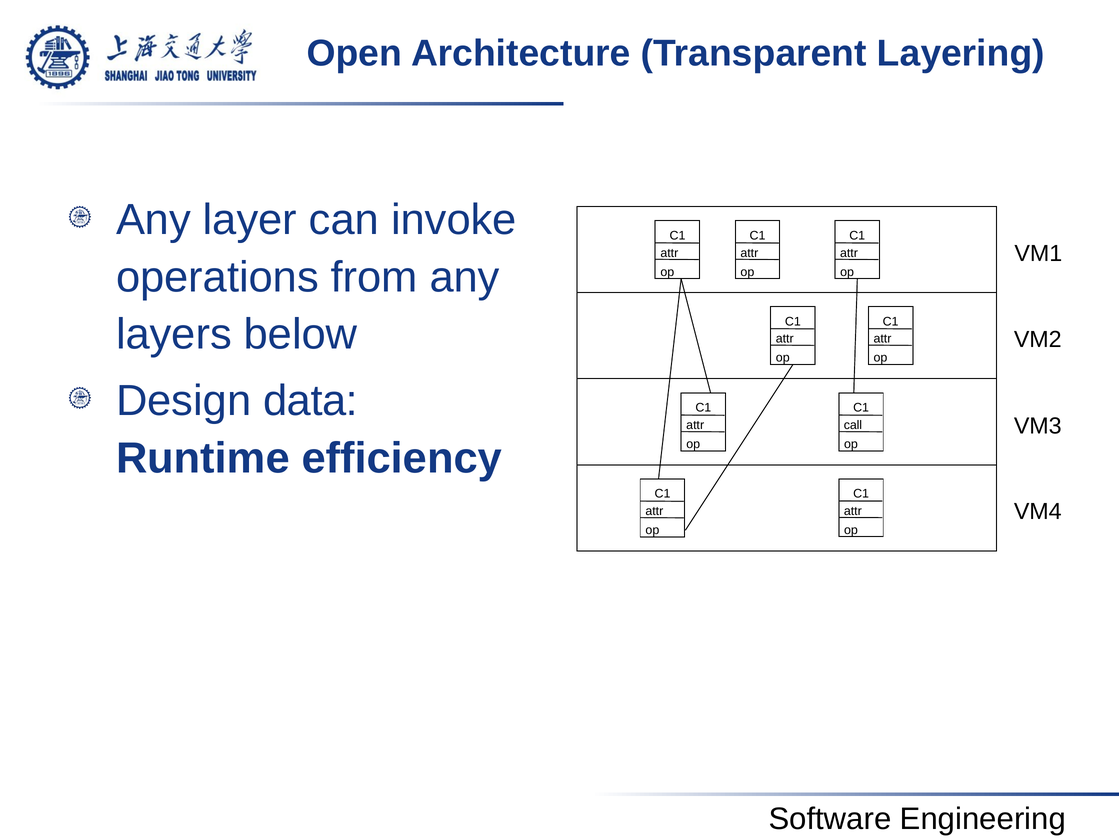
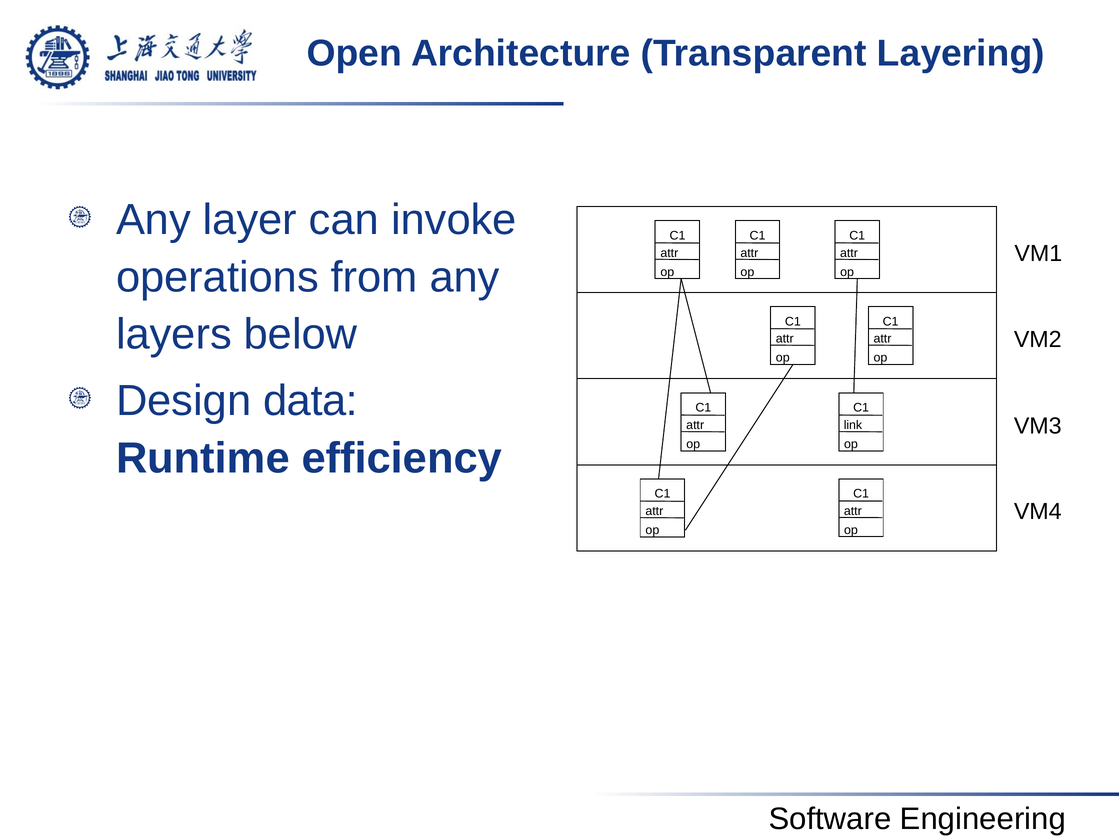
call: call -> link
